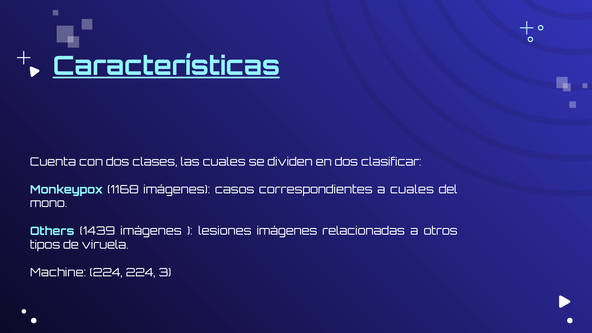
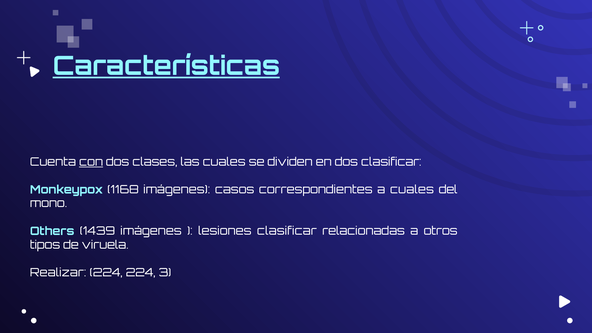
con underline: none -> present
lesiones imágenes: imágenes -> clasificar
Machine: Machine -> Realizar
